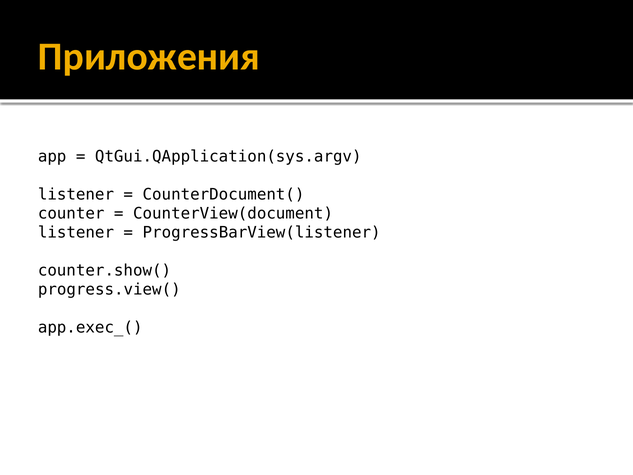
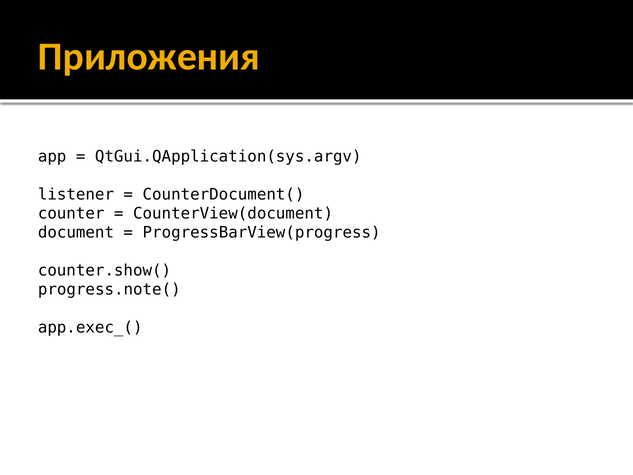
listener at (76, 232): listener -> document
ProgressBarView(listener: ProgressBarView(listener -> ProgressBarView(progress
progress.view(: progress.view( -> progress.note(
